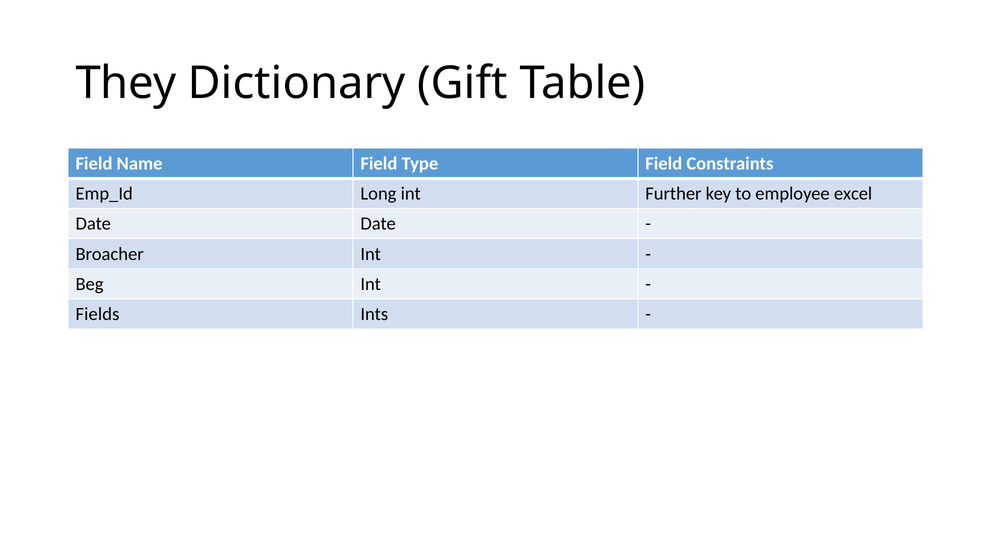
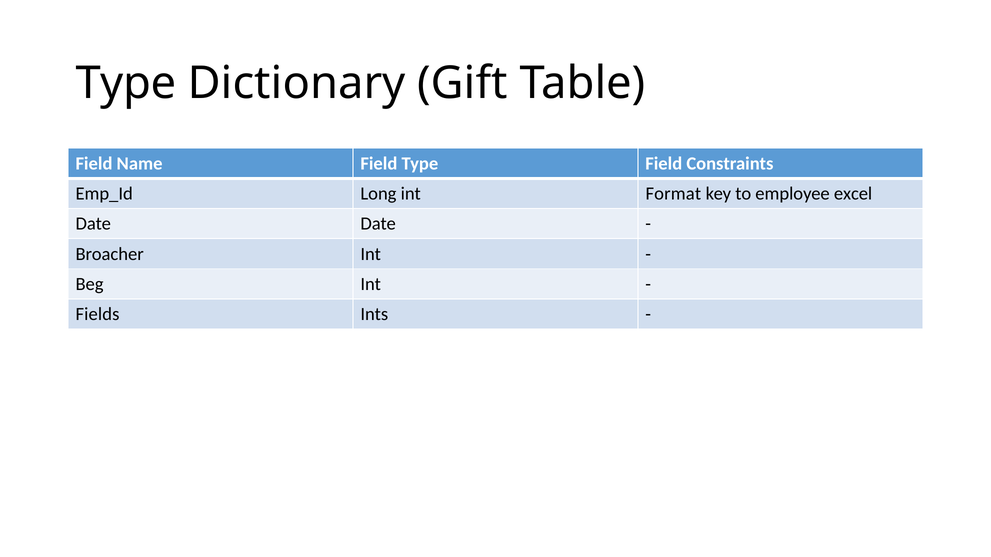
They at (126, 83): They -> Type
Further: Further -> Format
